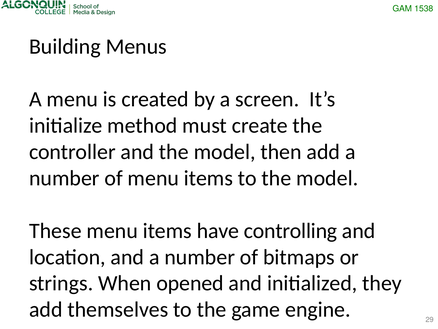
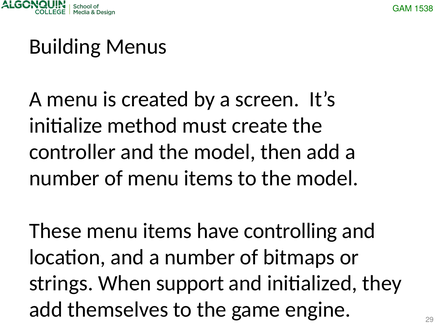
opened: opened -> support
